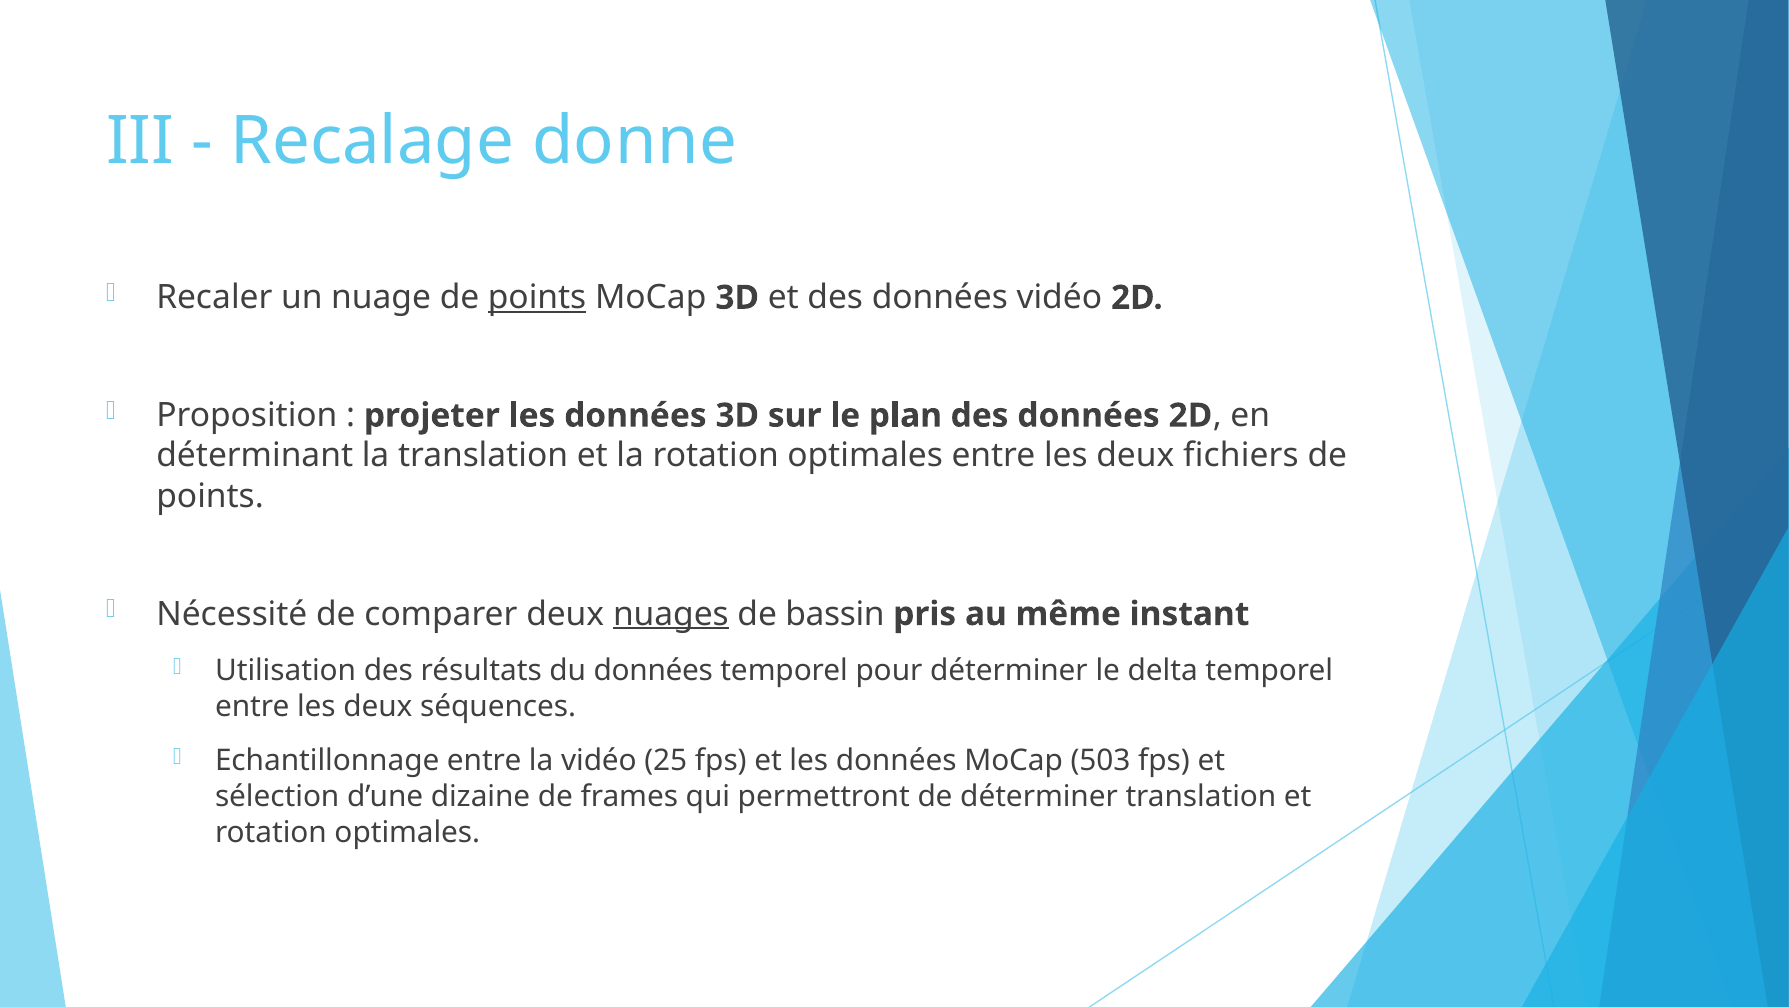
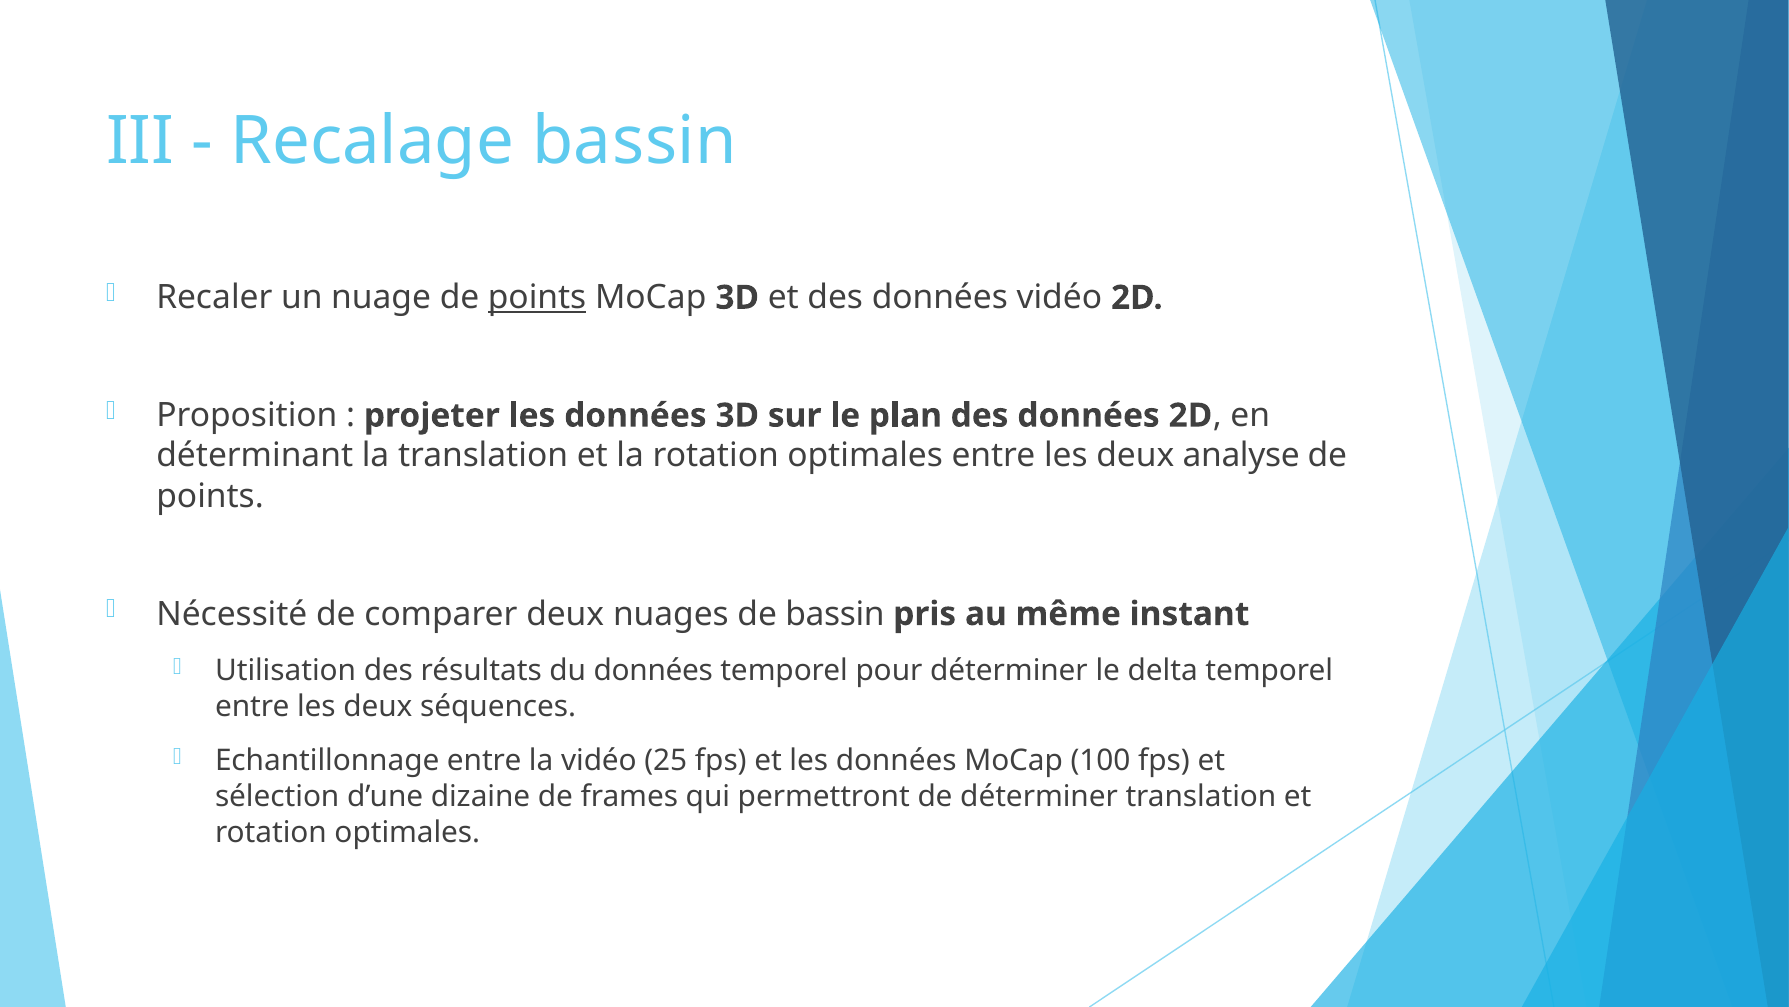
Recalage donne: donne -> bassin
fichiers: fichiers -> analyse
nuages underline: present -> none
503: 503 -> 100
